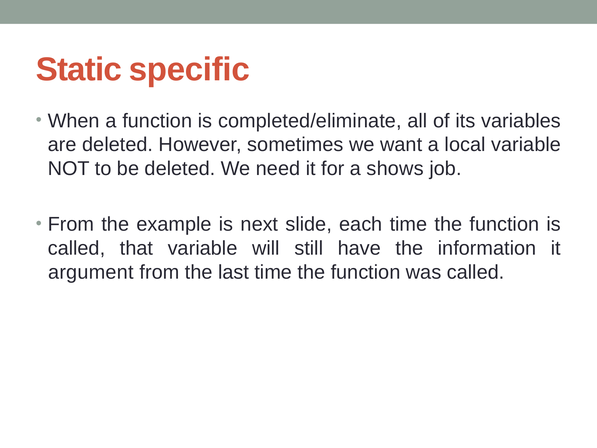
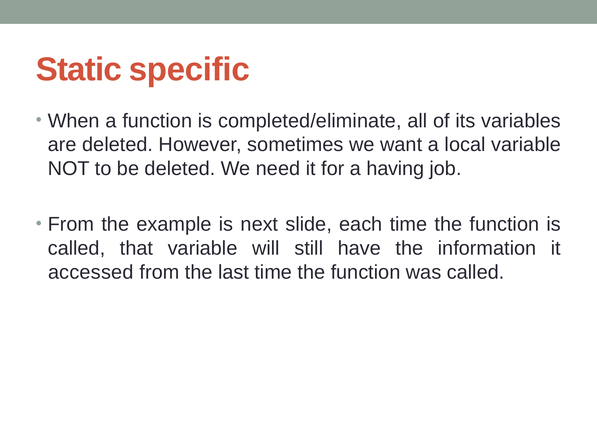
shows: shows -> having
argument: argument -> accessed
